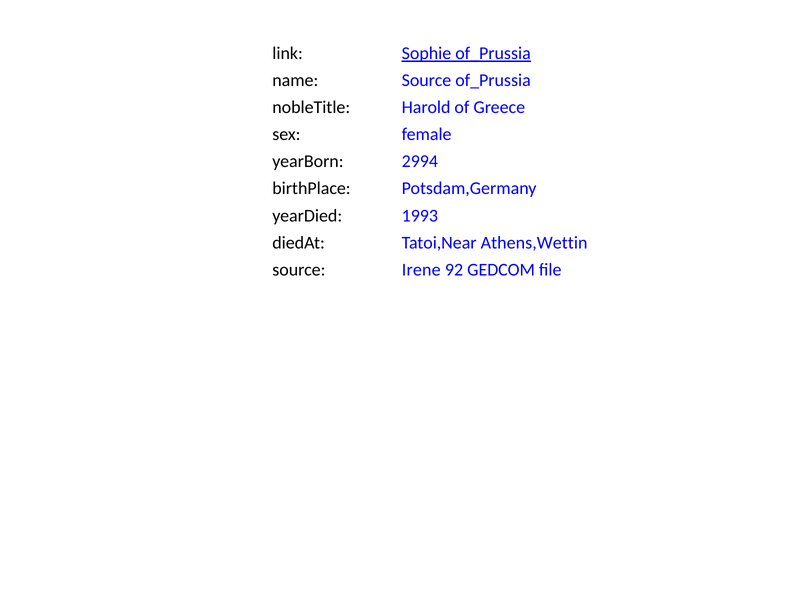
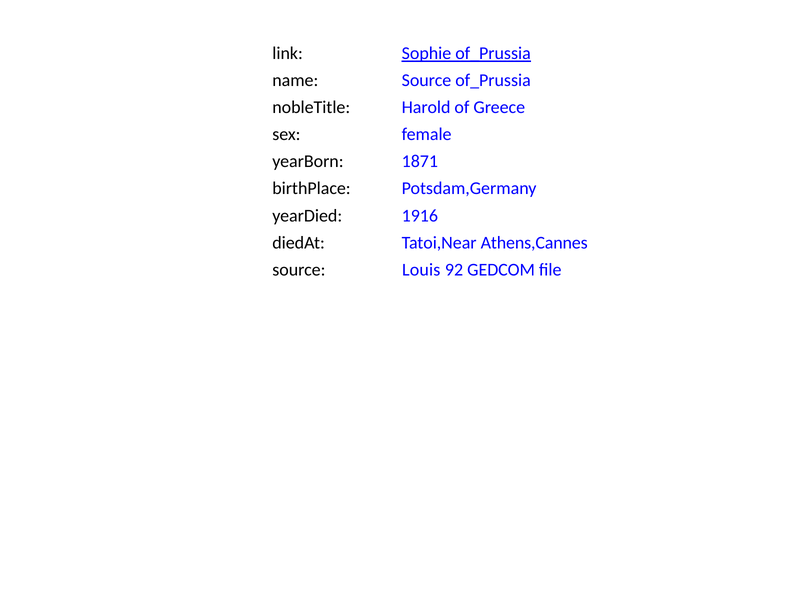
2994: 2994 -> 1871
1993: 1993 -> 1916
Athens,Wettin: Athens,Wettin -> Athens,Cannes
Irene: Irene -> Louis
